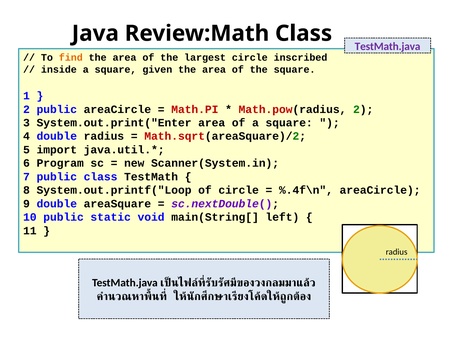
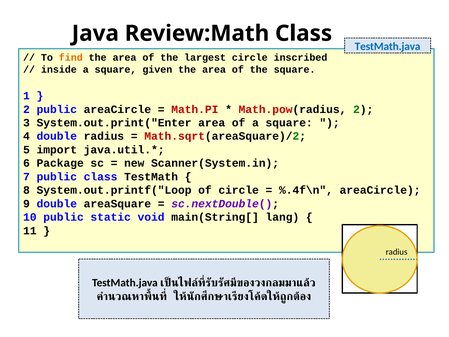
TestMath.java at (388, 46) colour: purple -> blue
Program: Program -> Package
left: left -> lang
